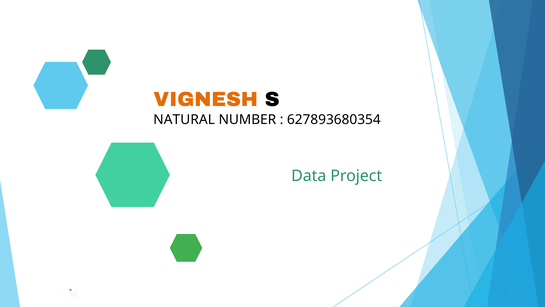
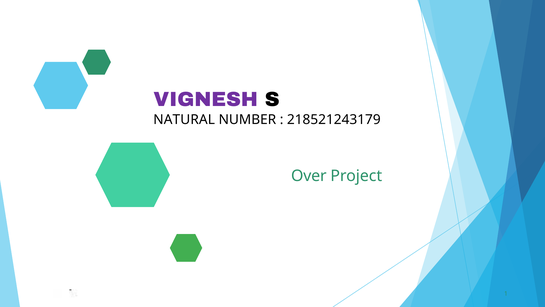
VIGNESH colour: orange -> purple
627893680354: 627893680354 -> 218521243179
Data: Data -> Over
